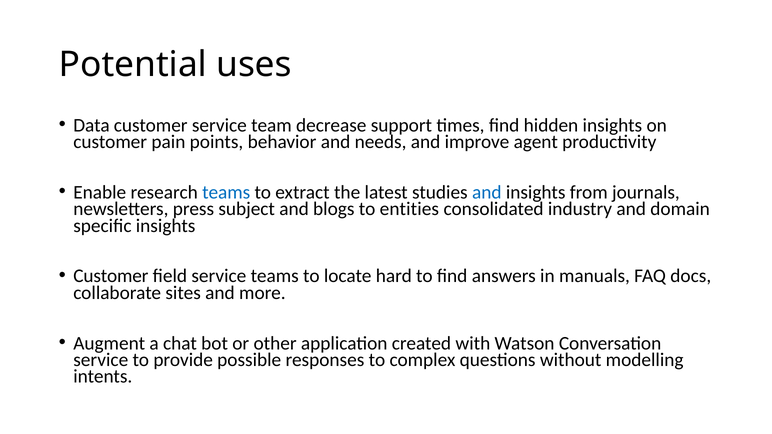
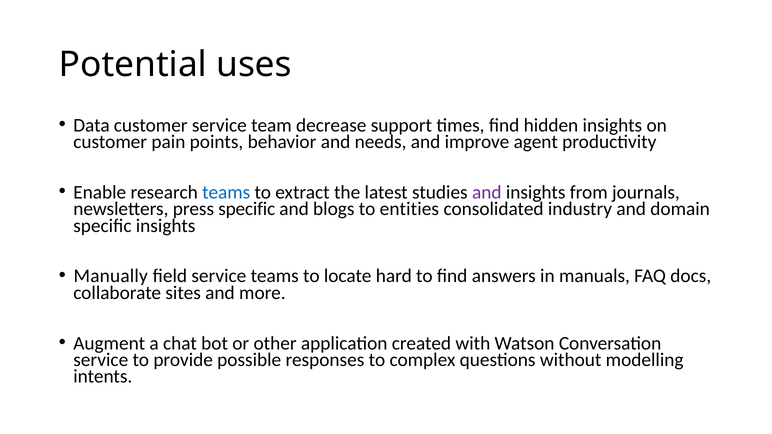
and at (487, 193) colour: blue -> purple
press subject: subject -> specific
Customer at (111, 276): Customer -> Manually
